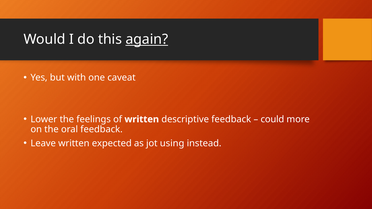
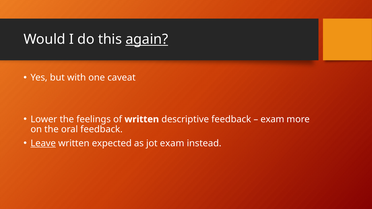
could at (272, 119): could -> exam
Leave underline: none -> present
jot using: using -> exam
